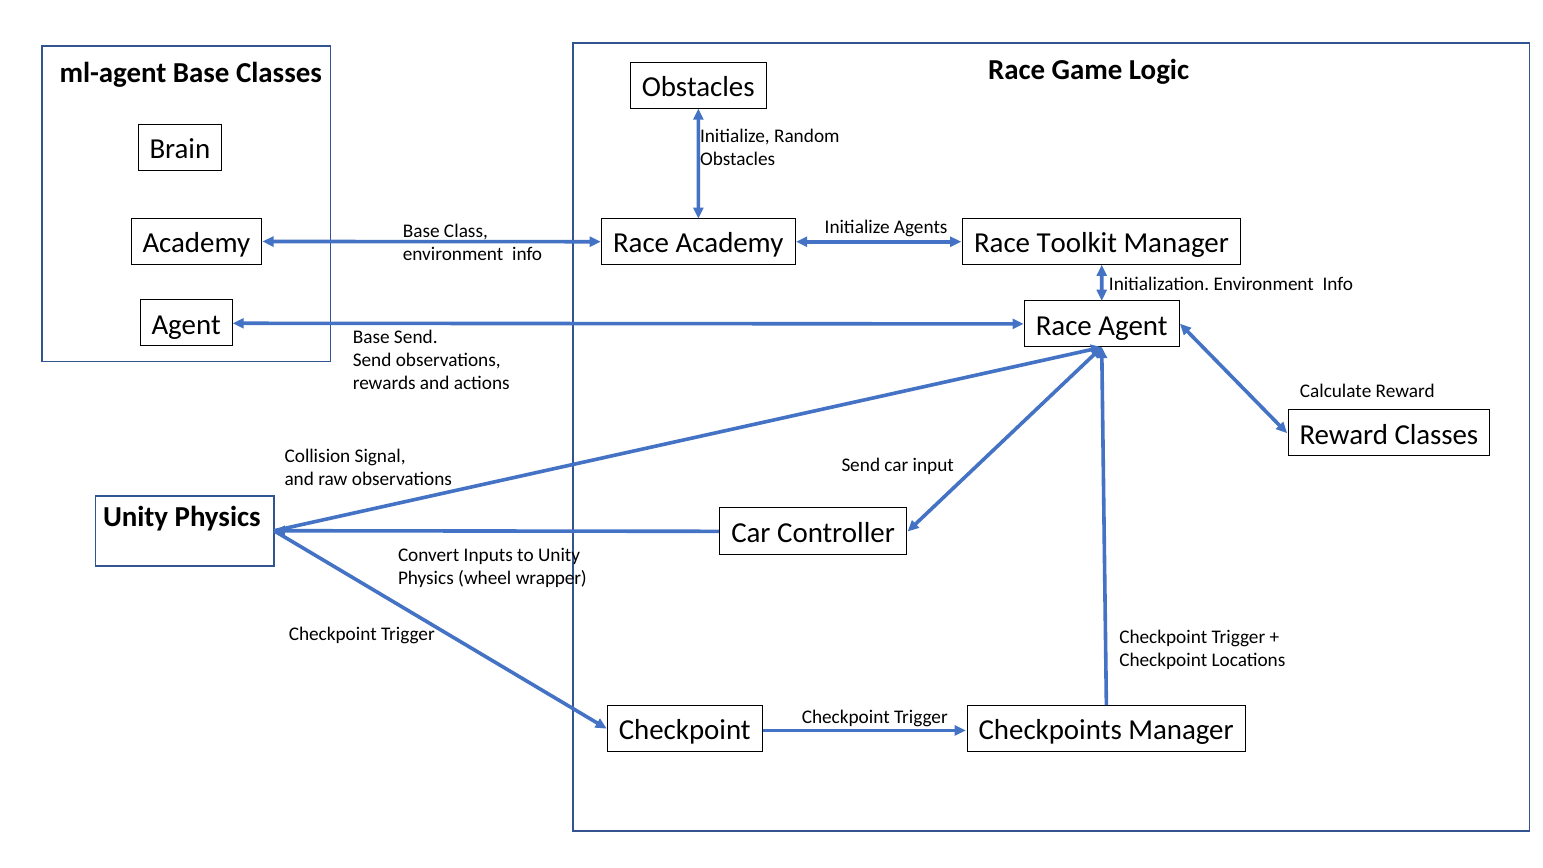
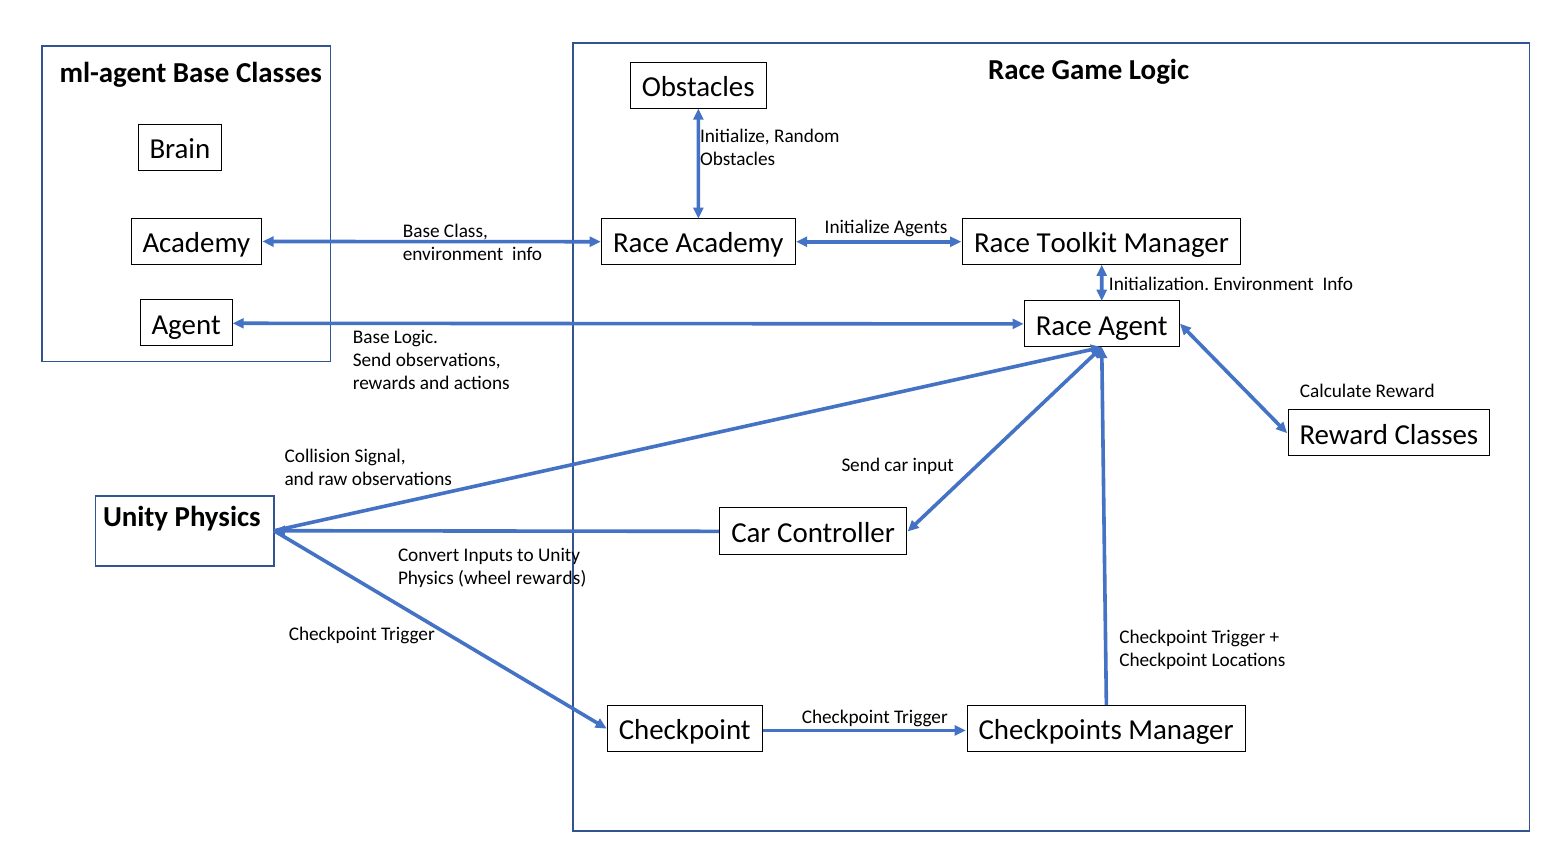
Base Send: Send -> Logic
wheel wrapper: wrapper -> rewards
